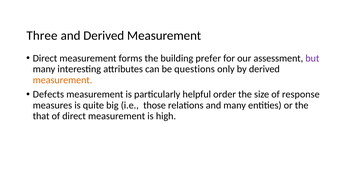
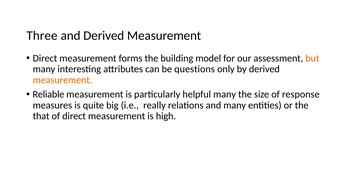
prefer: prefer -> model
but colour: purple -> orange
Defects: Defects -> Reliable
helpful order: order -> many
those: those -> really
